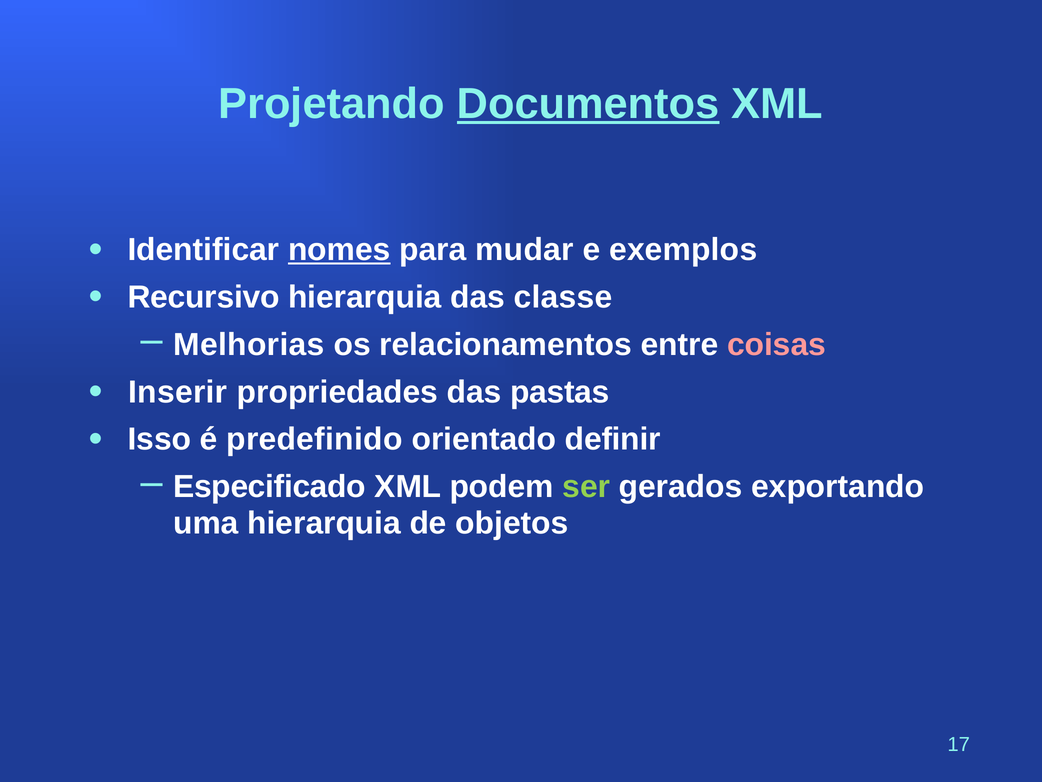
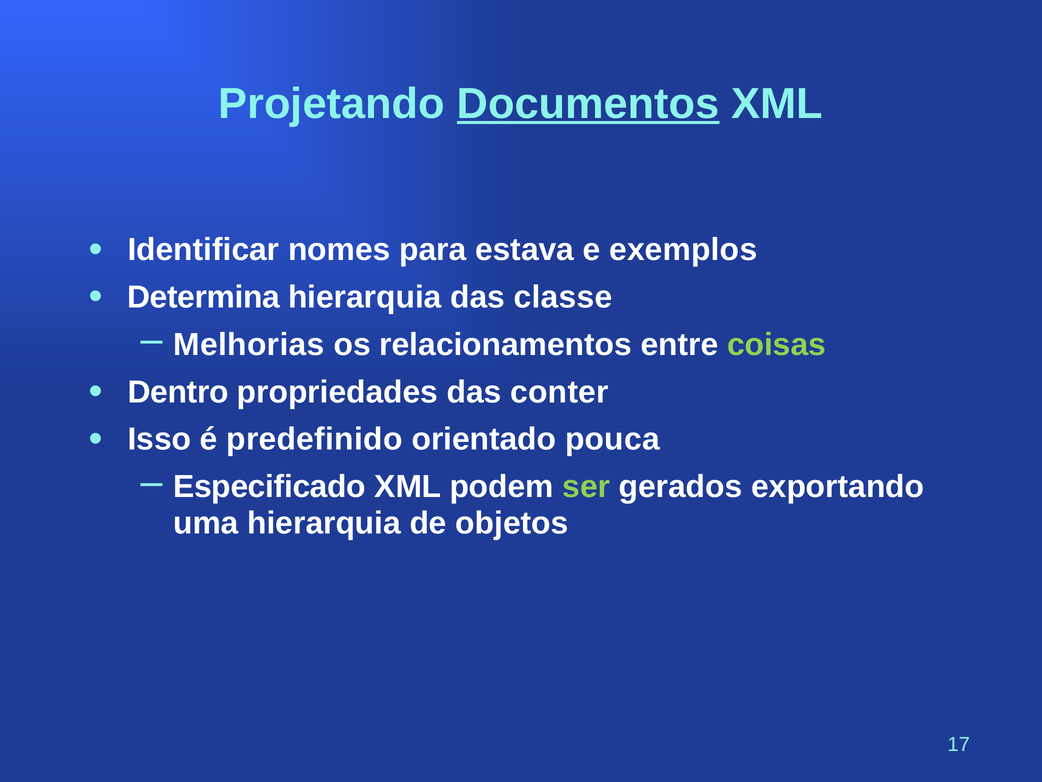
nomes underline: present -> none
mudar: mudar -> estava
Recursivo: Recursivo -> Determina
coisas colour: pink -> light green
Inserir: Inserir -> Dentro
pastas: pastas -> conter
definir: definir -> pouca
